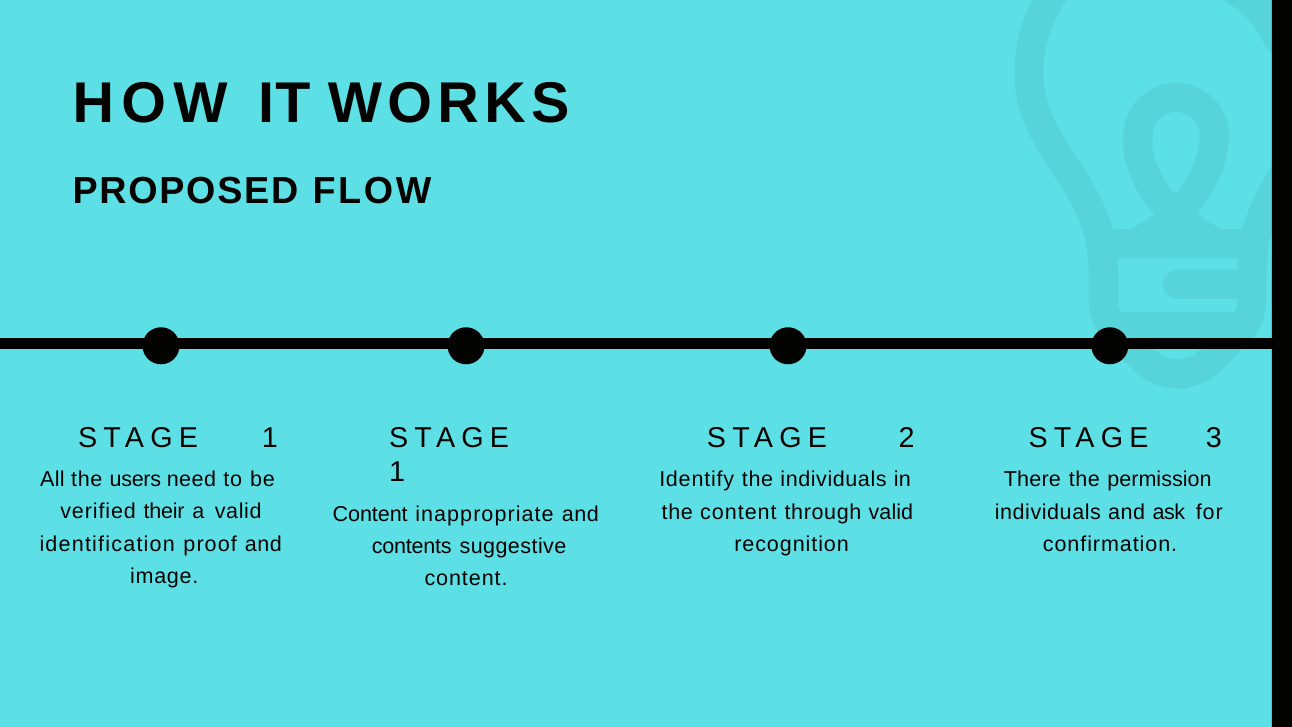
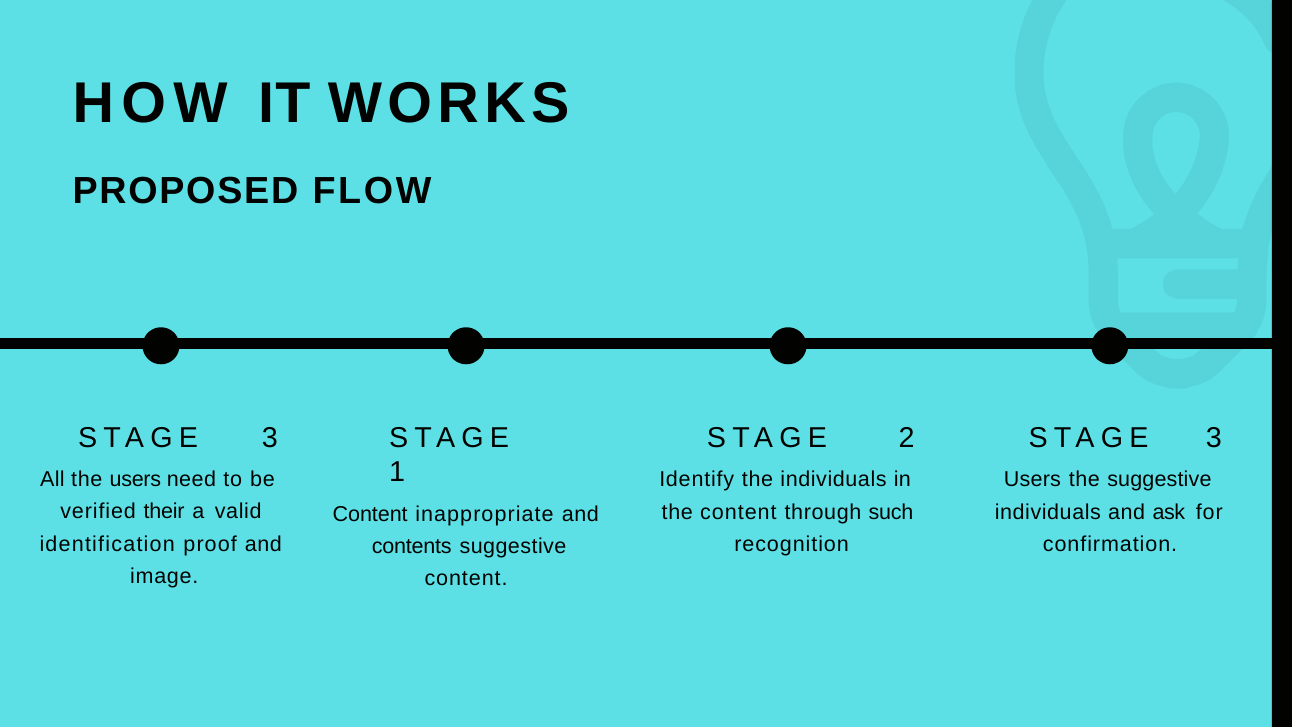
1 at (270, 438): 1 -> 3
There at (1032, 479): There -> Users
the permission: permission -> suggestive
through valid: valid -> such
